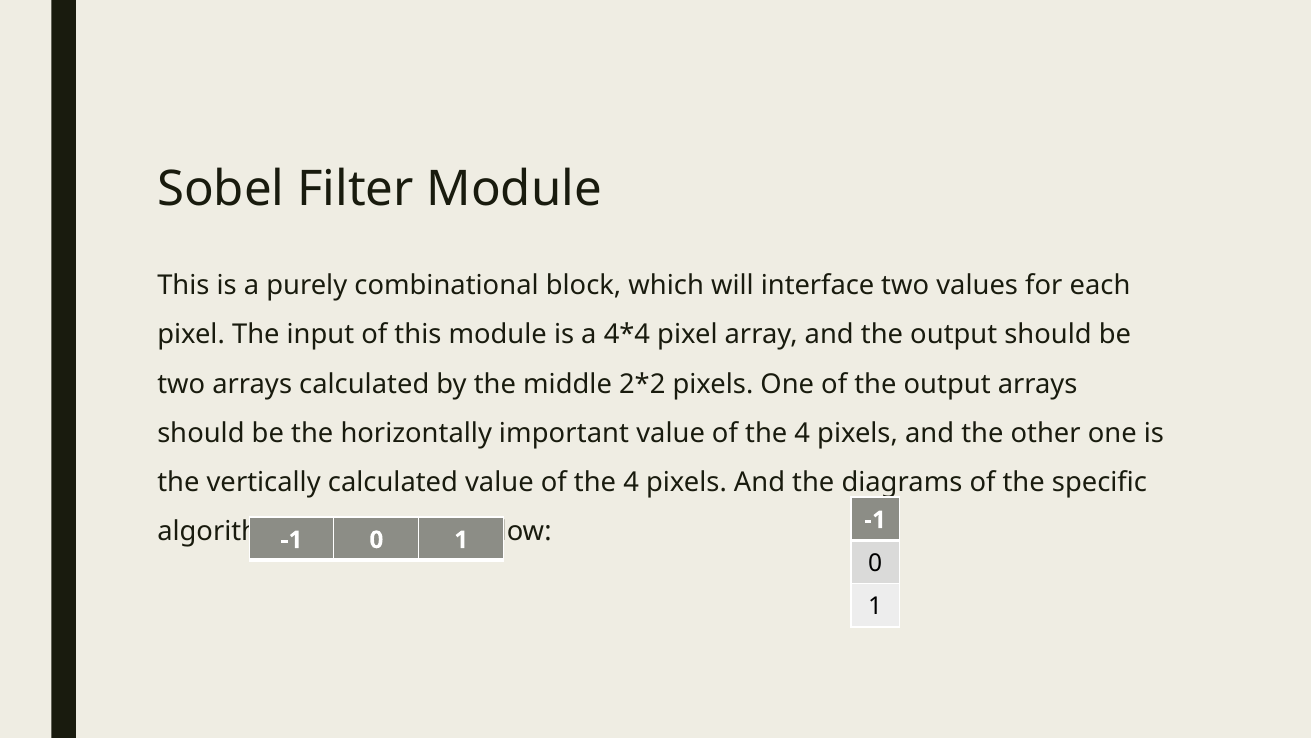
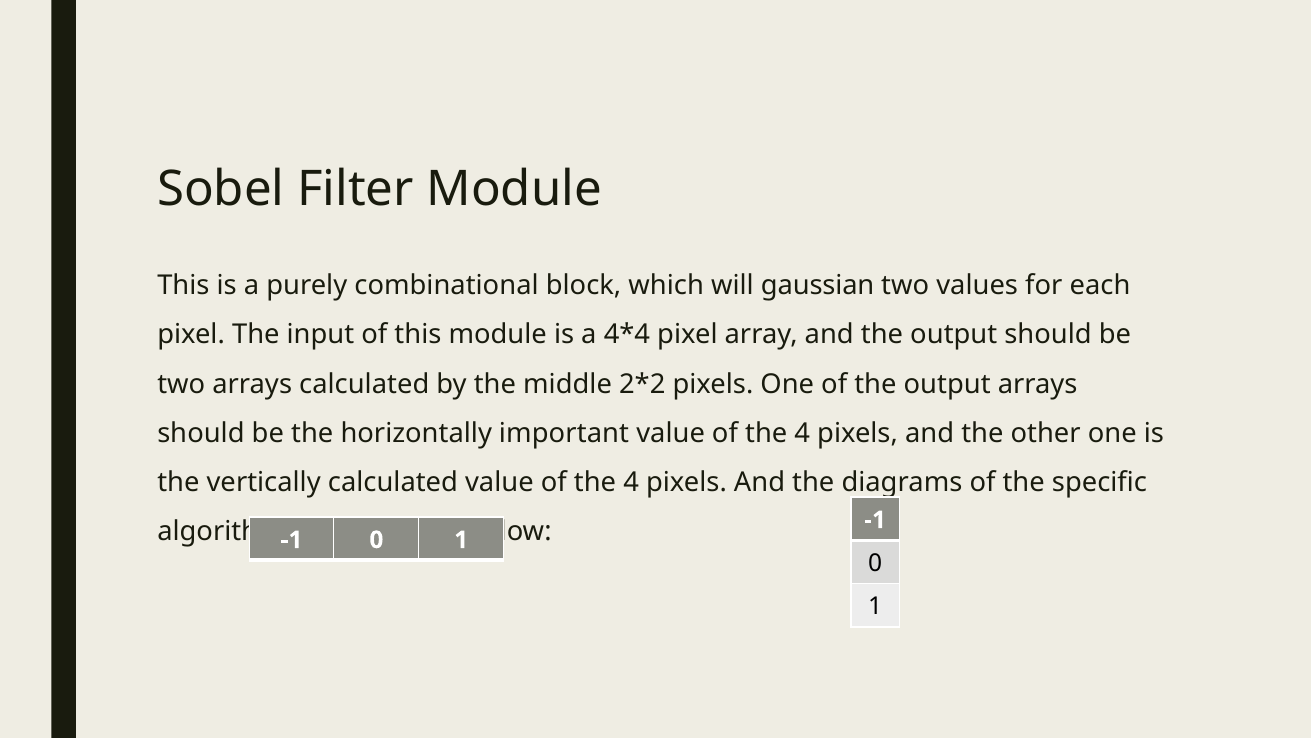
interface: interface -> gaussian
